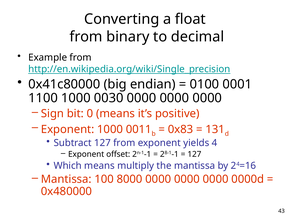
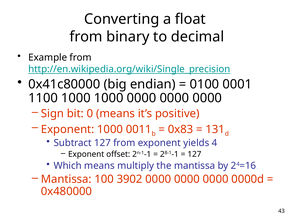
1000 0030: 0030 -> 1000
8000: 8000 -> 3902
